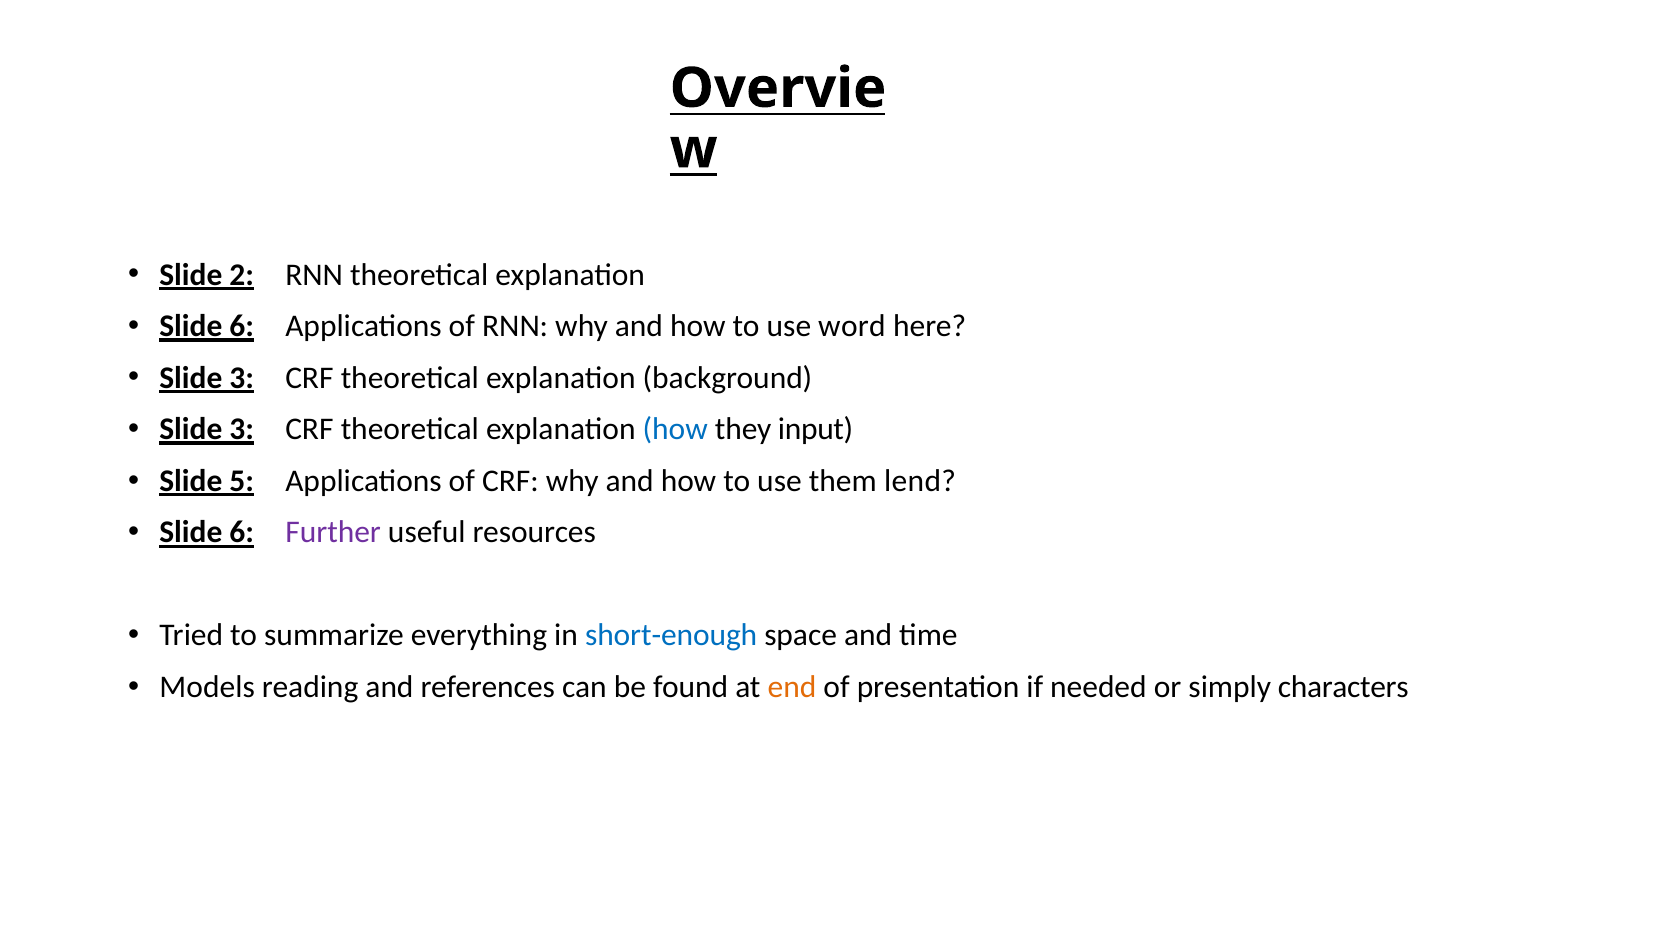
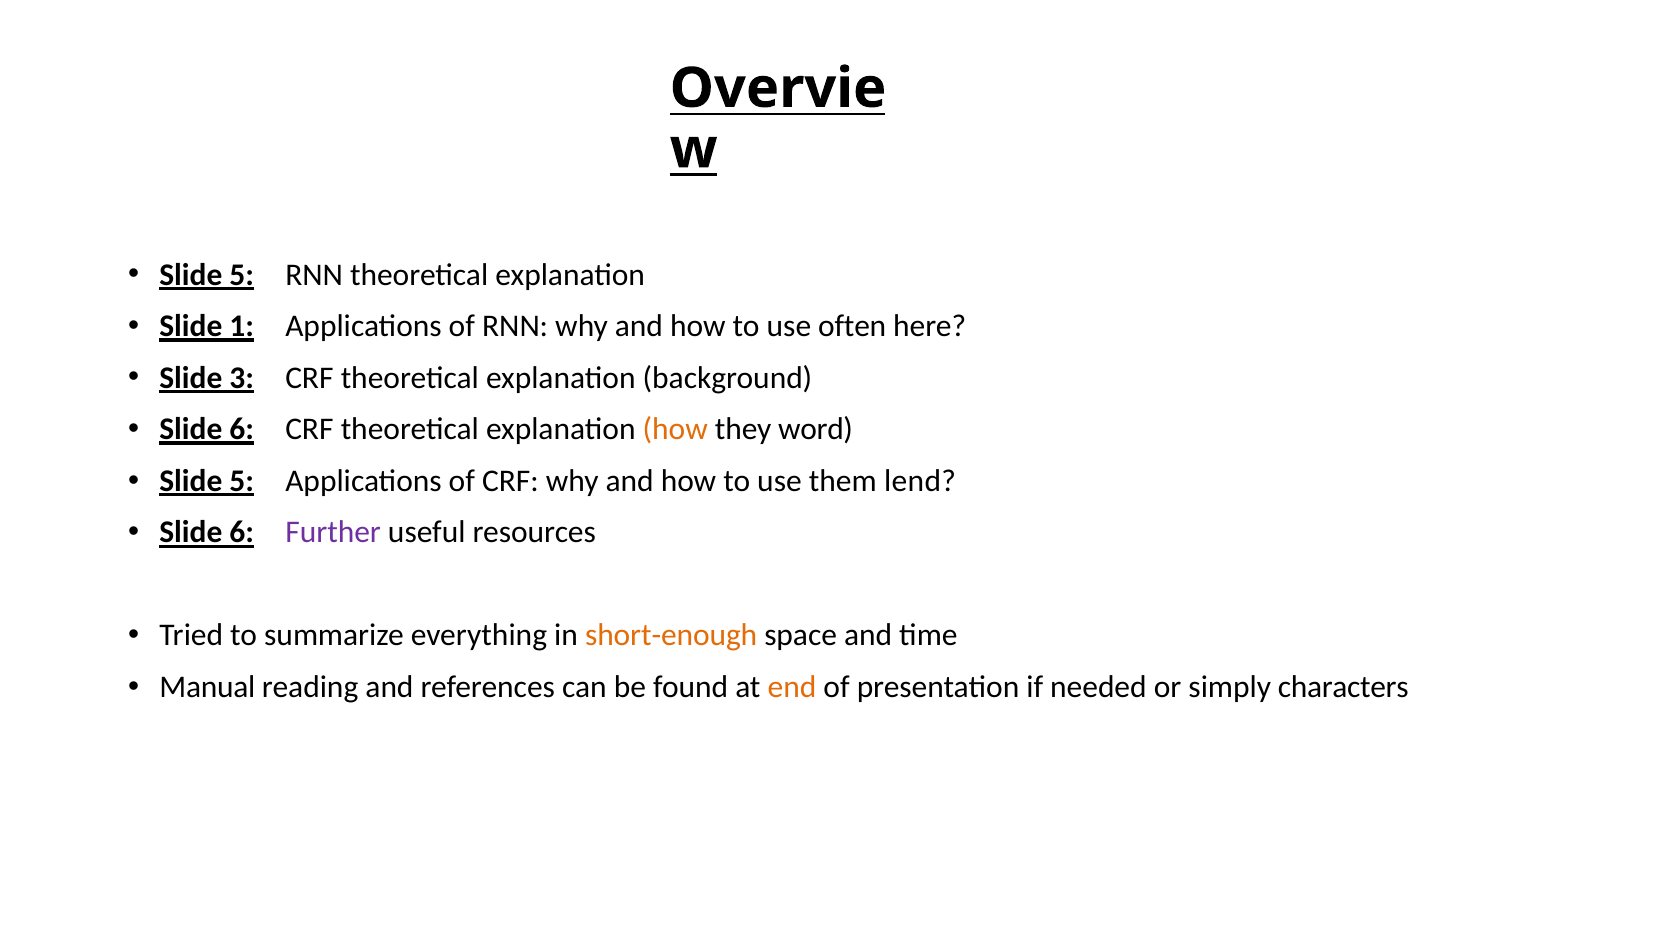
2 at (242, 275): 2 -> 5
6 at (242, 326): 6 -> 1
word: word -> often
3 at (242, 429): 3 -> 6
how at (675, 429) colour: blue -> orange
input: input -> word
short-enough colour: blue -> orange
Models: Models -> Manual
